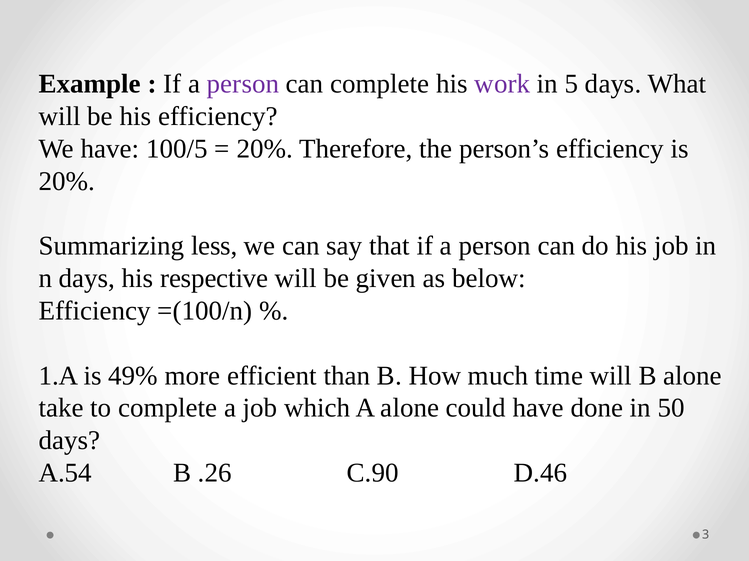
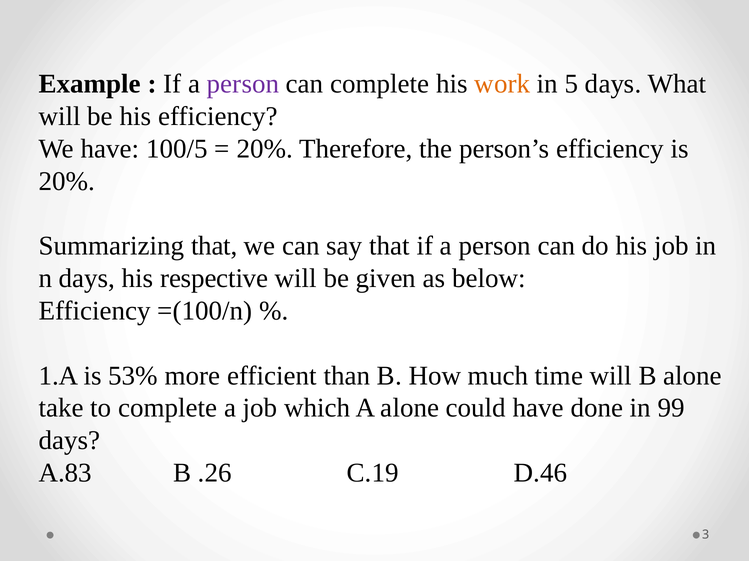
work colour: purple -> orange
Summarizing less: less -> that
49%: 49% -> 53%
50: 50 -> 99
A.54: A.54 -> A.83
C.90: C.90 -> C.19
